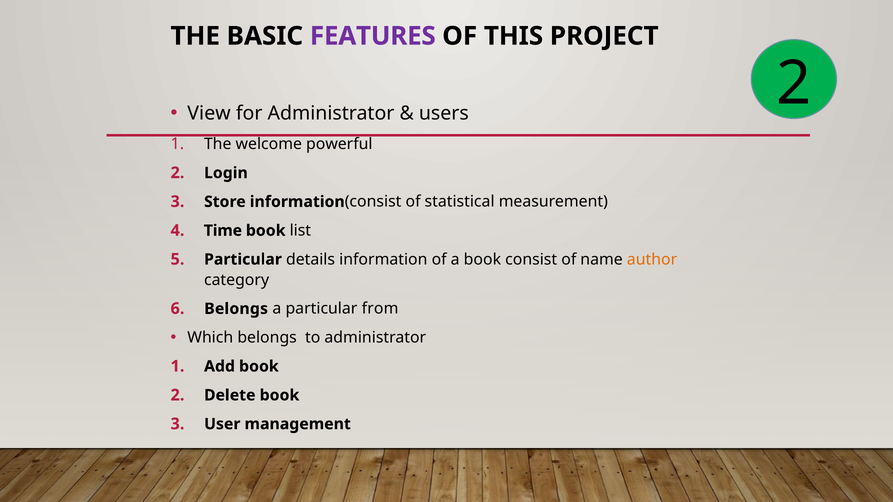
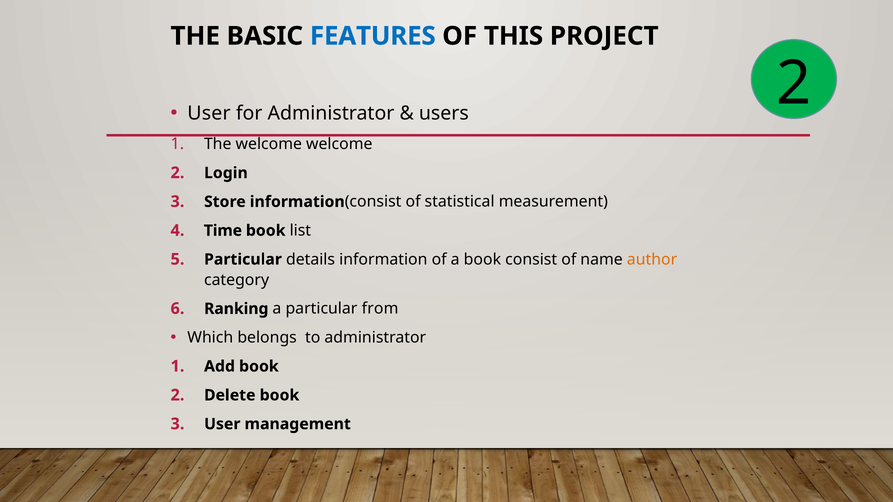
FEATURES colour: purple -> blue
View at (209, 113): View -> User
welcome powerful: powerful -> welcome
Belongs at (236, 309): Belongs -> Ranking
